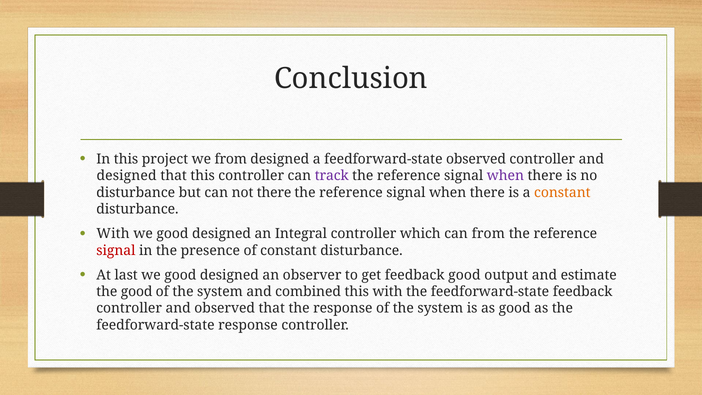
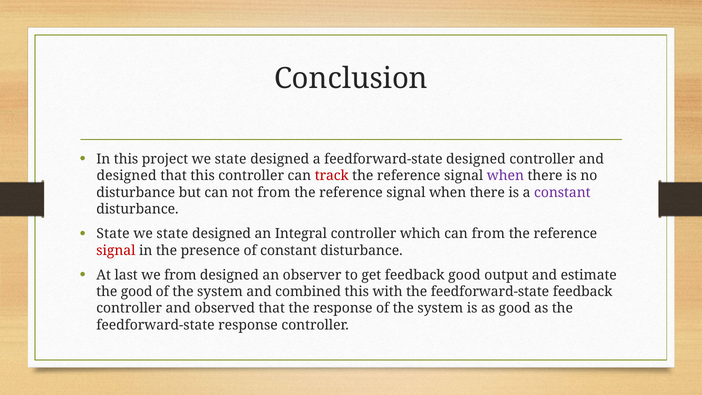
project we from: from -> state
feedforward-state observed: observed -> designed
track colour: purple -> red
not there: there -> from
constant at (562, 193) colour: orange -> purple
With at (113, 234): With -> State
good at (172, 234): good -> state
last we good: good -> from
